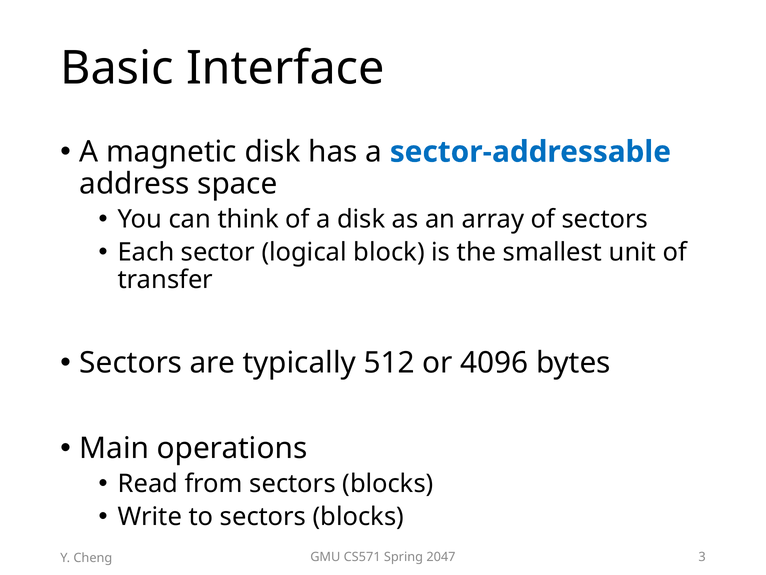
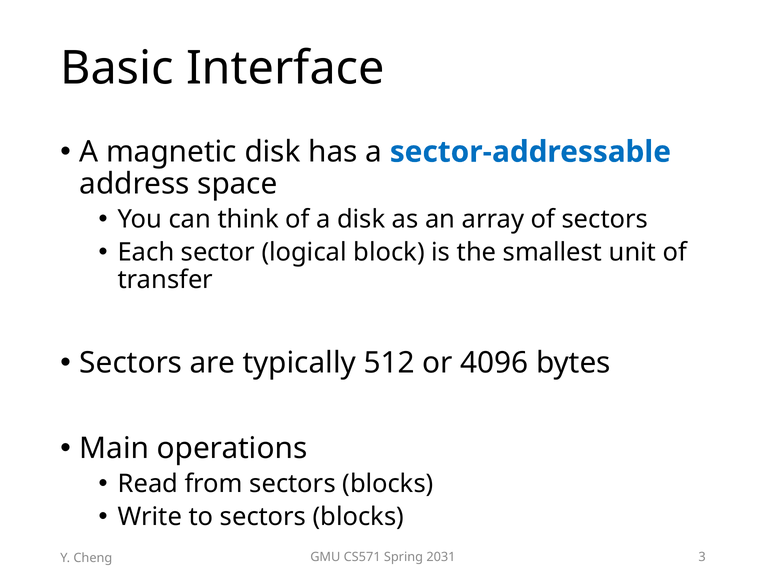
2047: 2047 -> 2031
